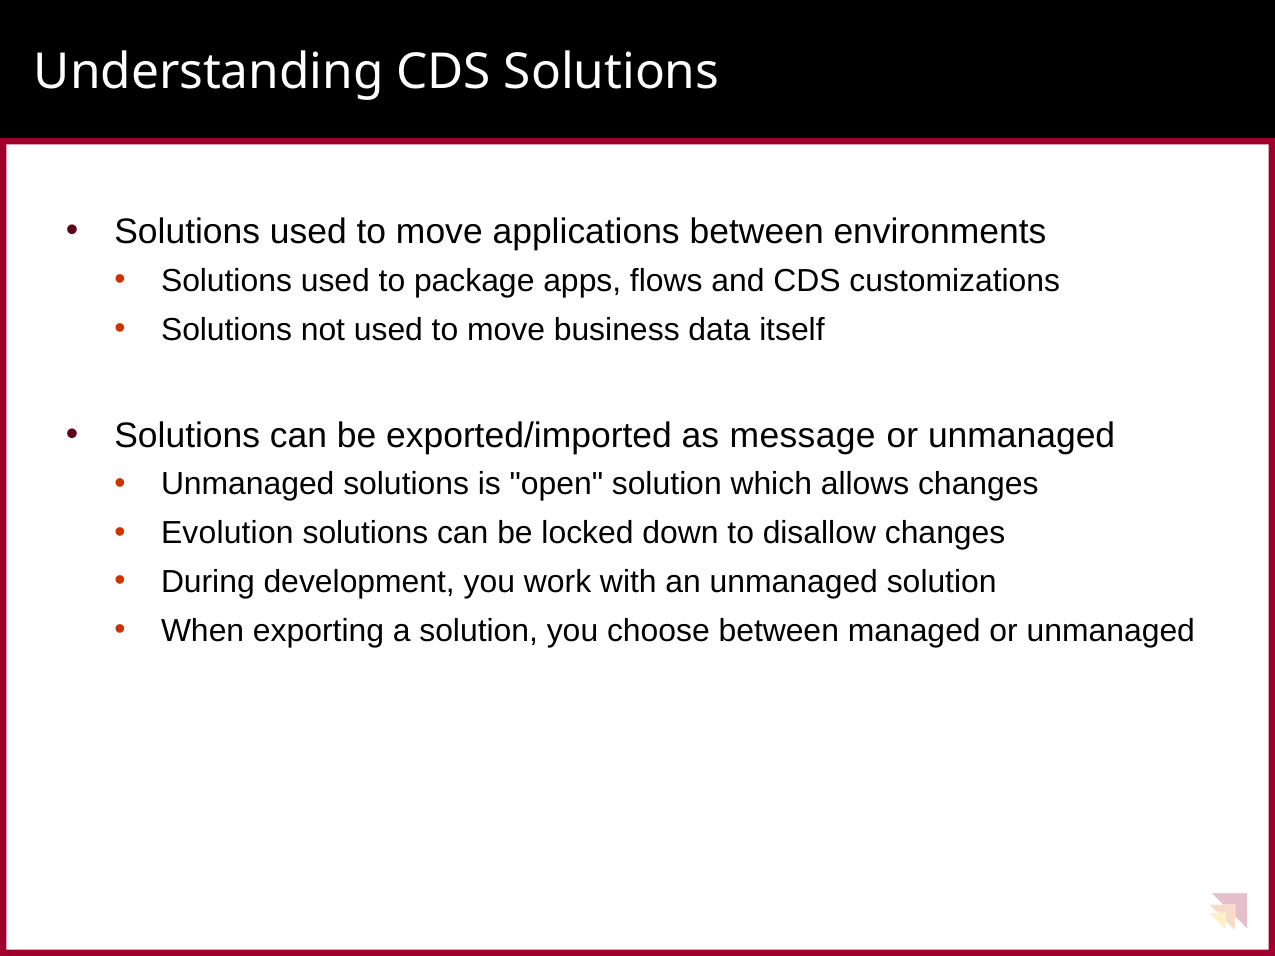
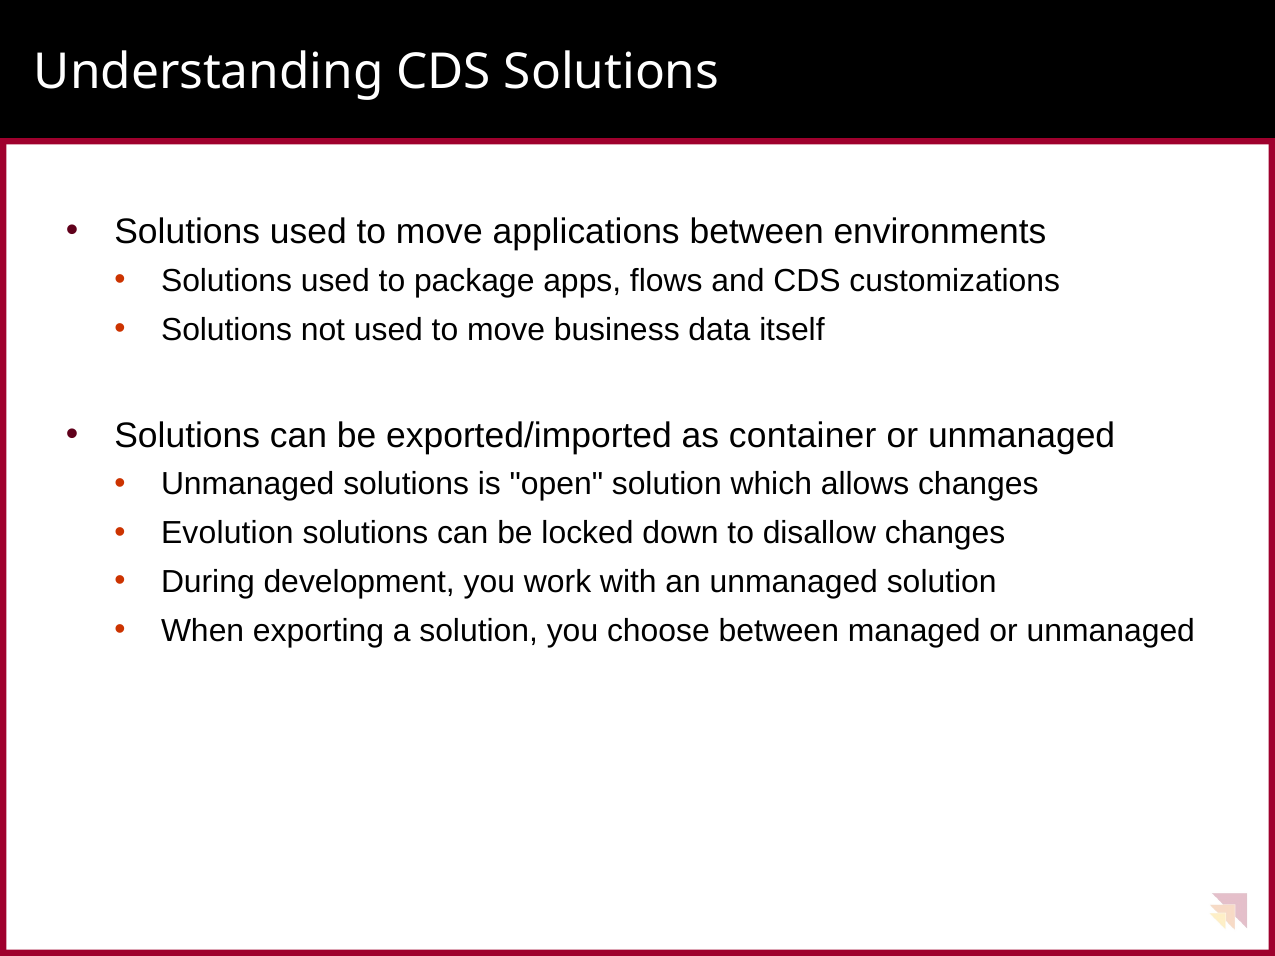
message: message -> container
